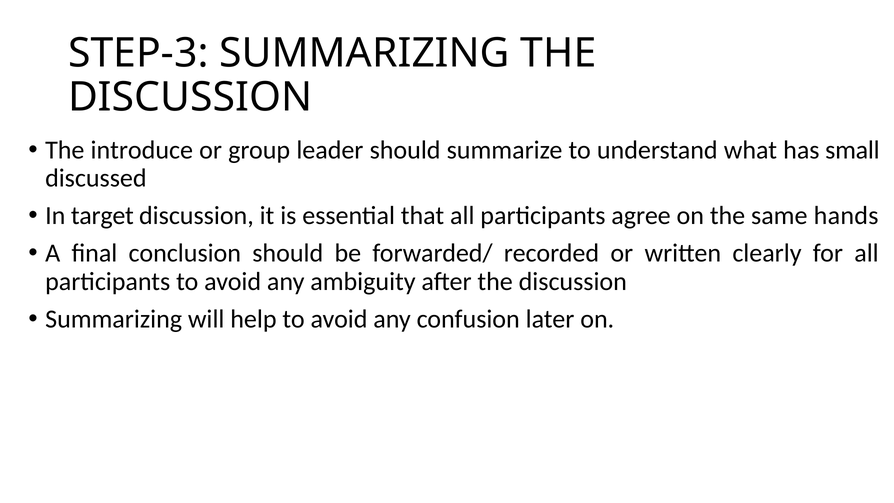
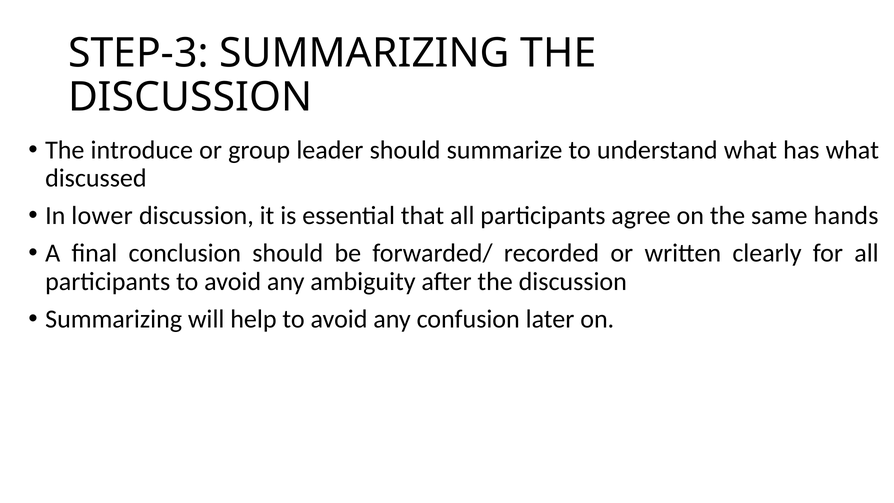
has small: small -> what
target: target -> lower
